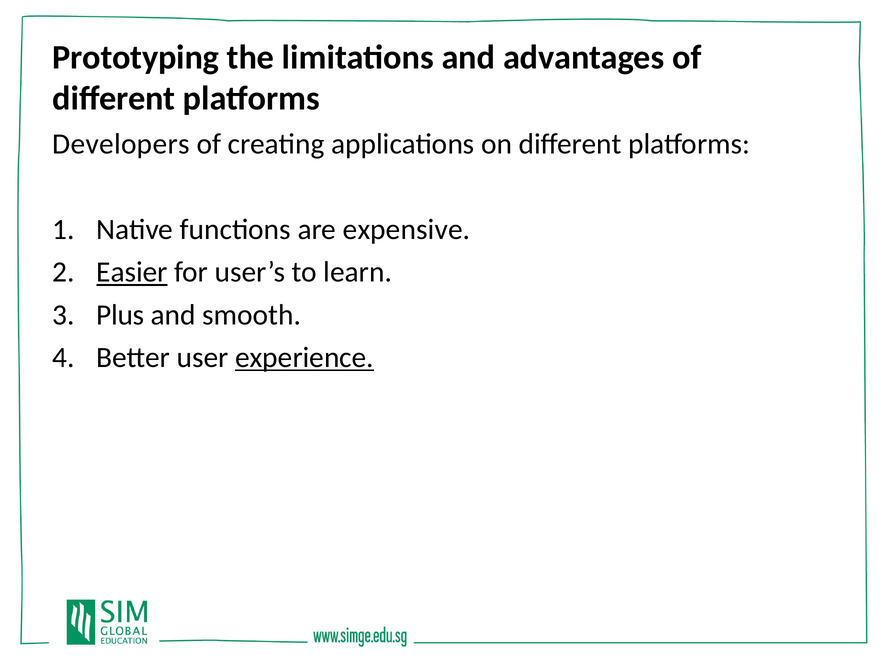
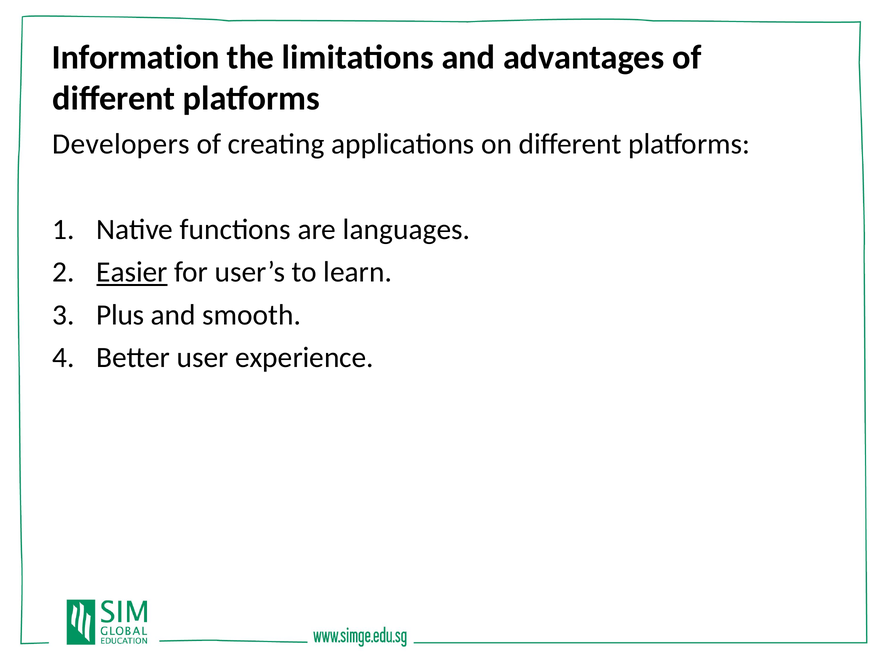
Prototyping: Prototyping -> Information
expensive: expensive -> languages
experience underline: present -> none
